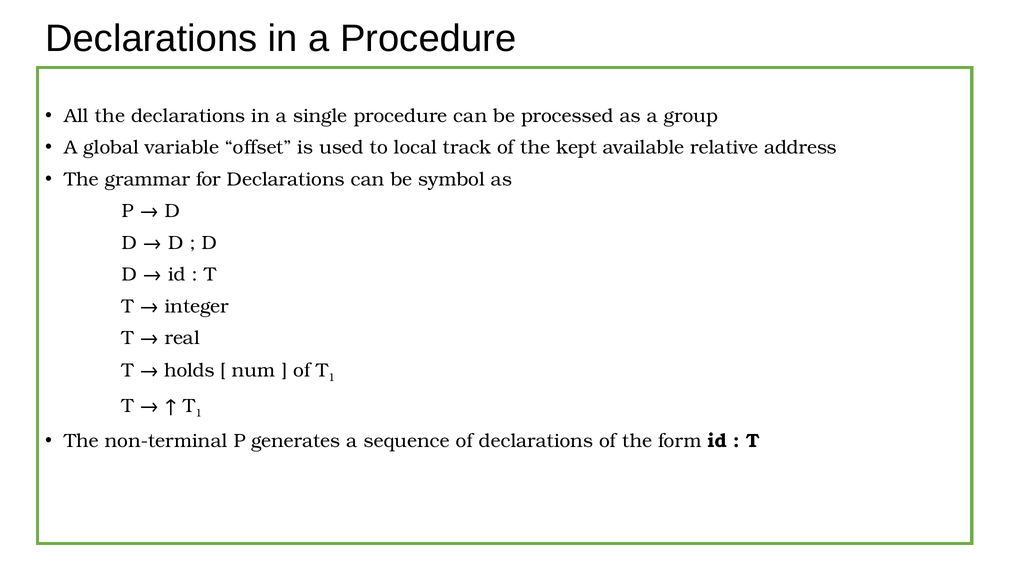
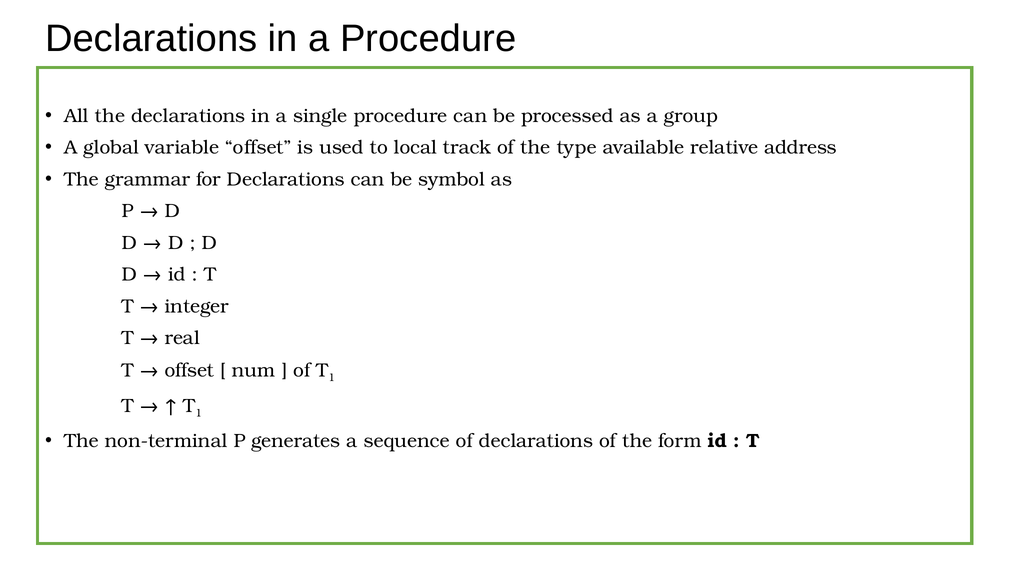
kept: kept -> type
holds at (189, 371): holds -> offset
